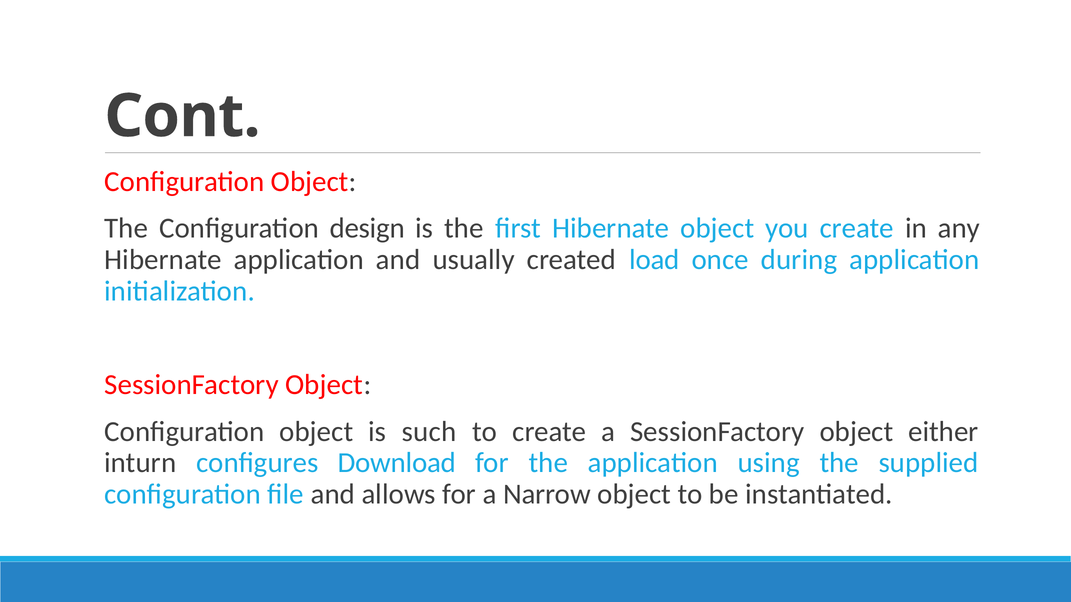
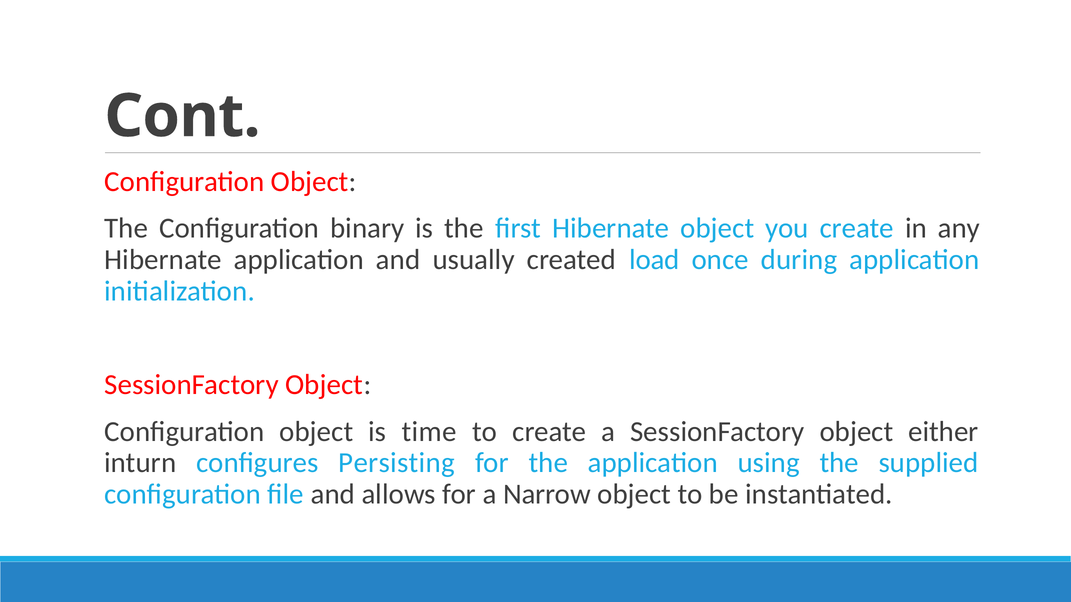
design: design -> binary
such: such -> time
Download: Download -> Persisting
